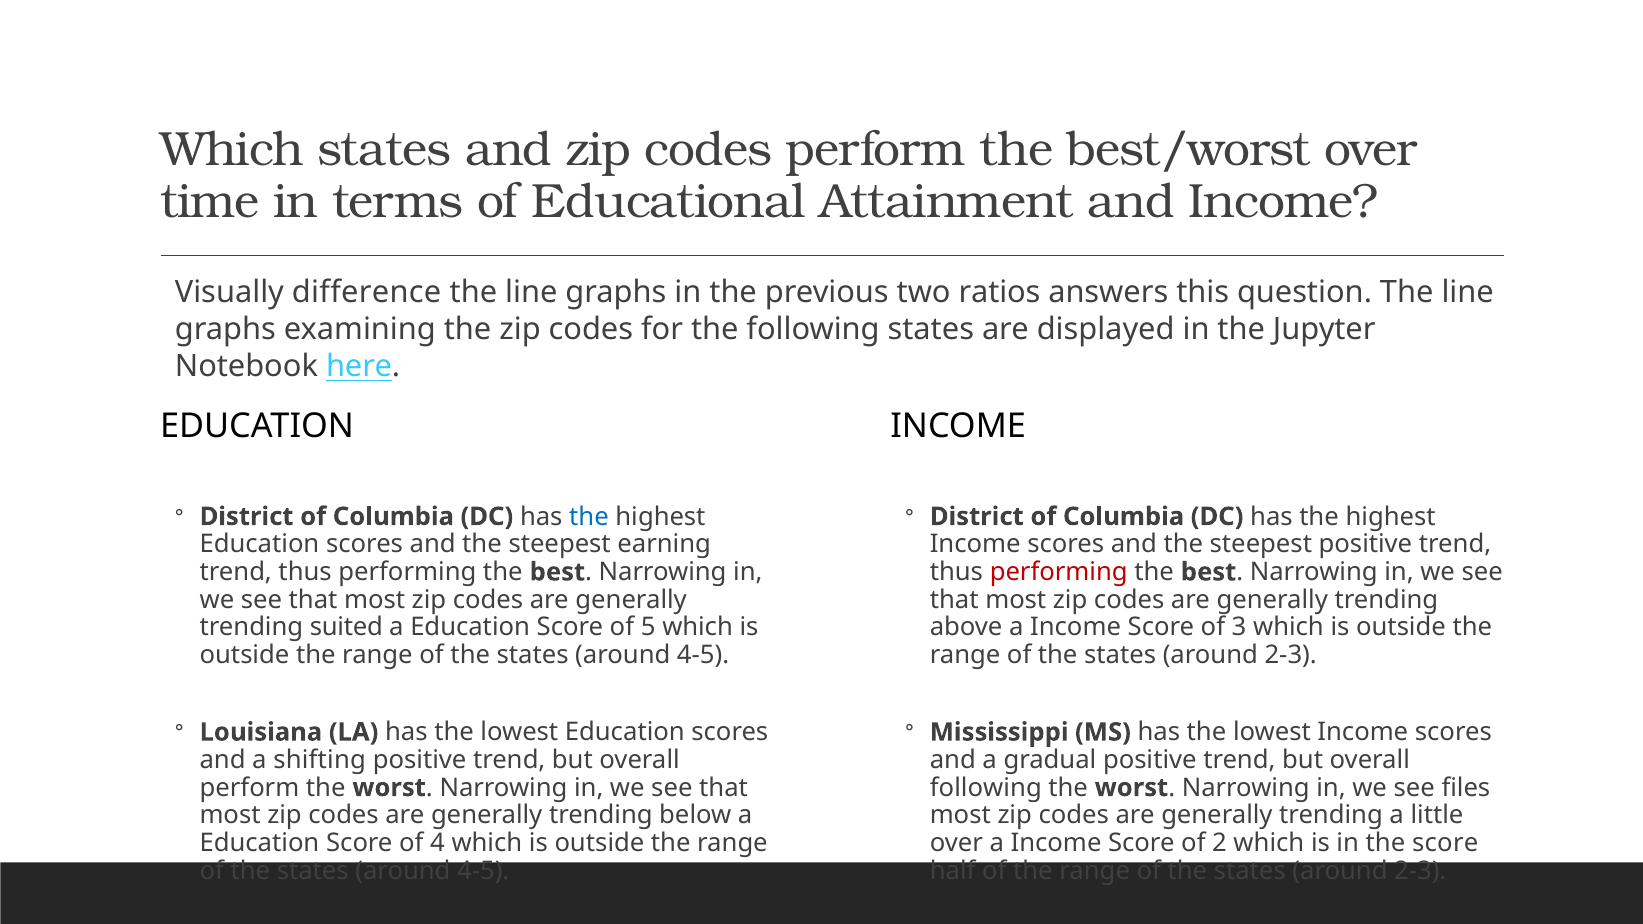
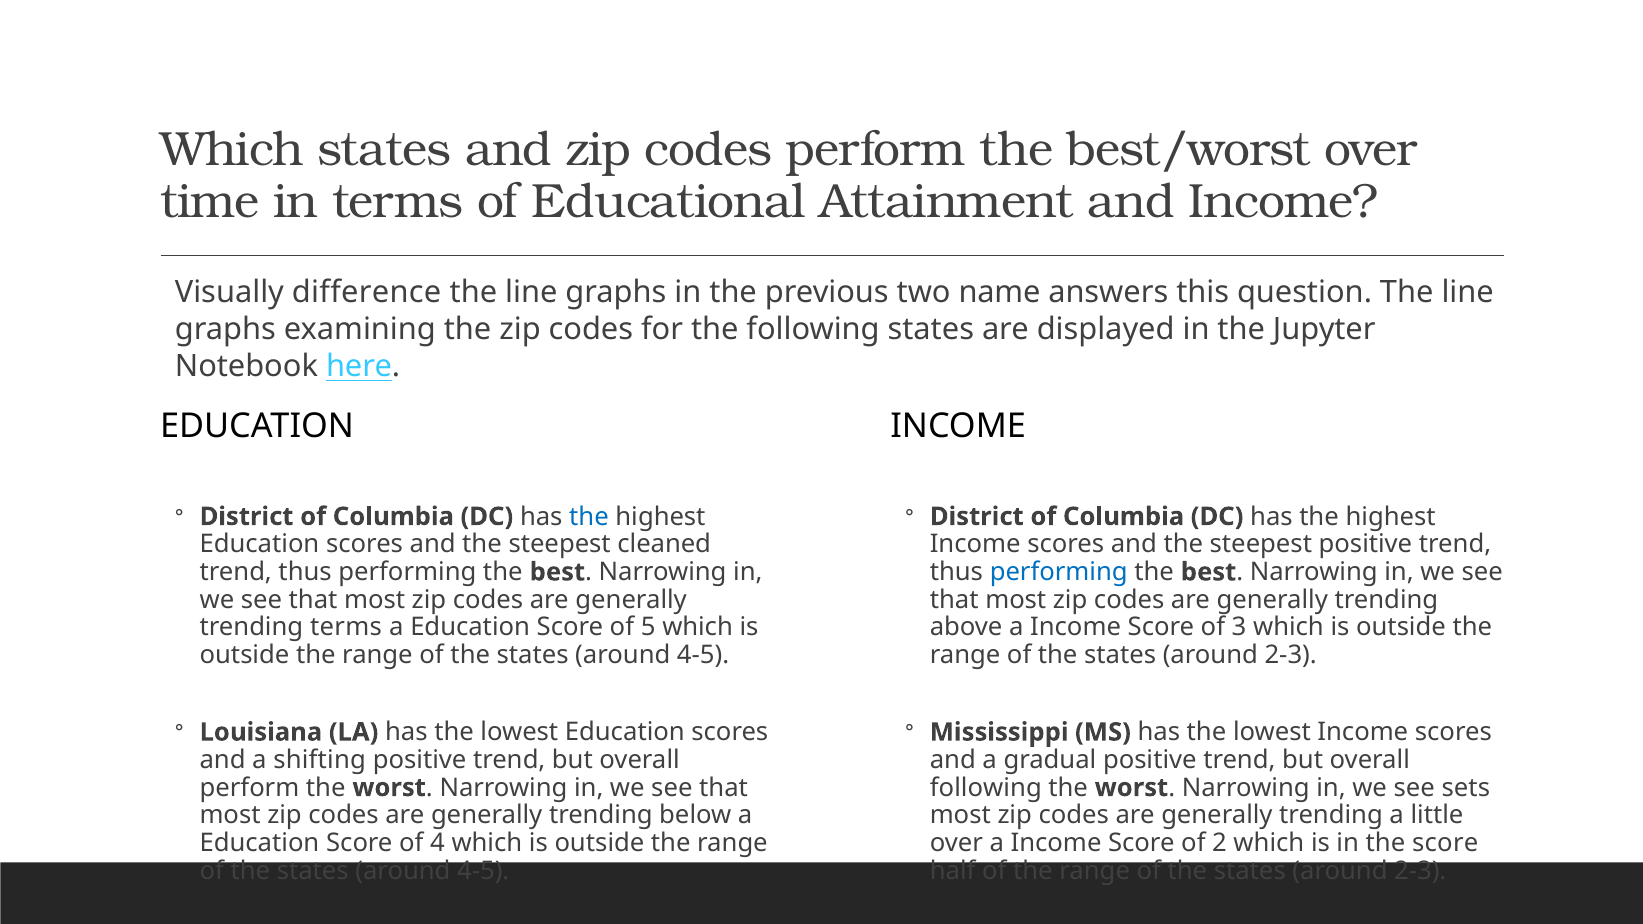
ratios: ratios -> name
earning: earning -> cleaned
performing at (1059, 572) colour: red -> blue
trending suited: suited -> terms
files: files -> sets
